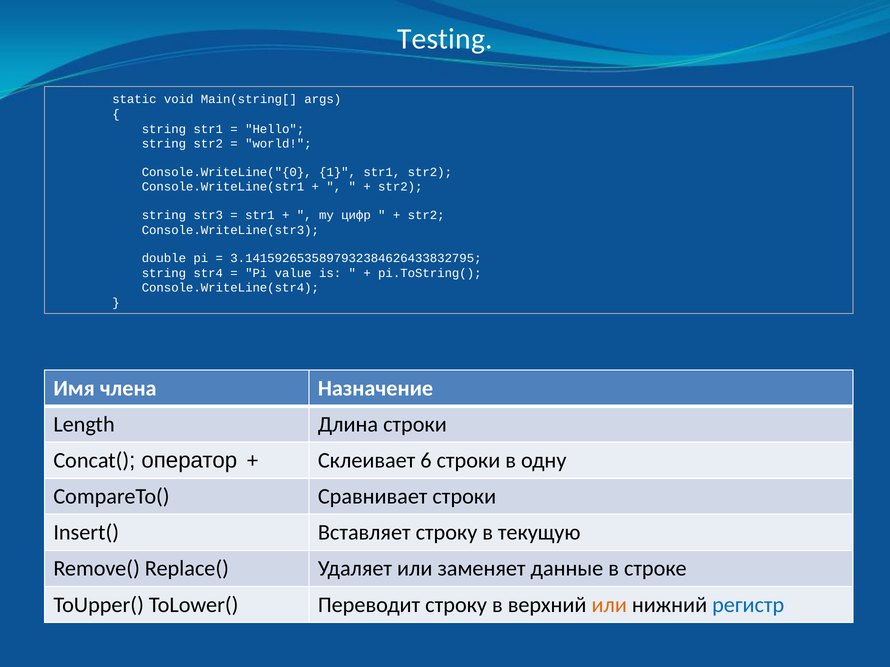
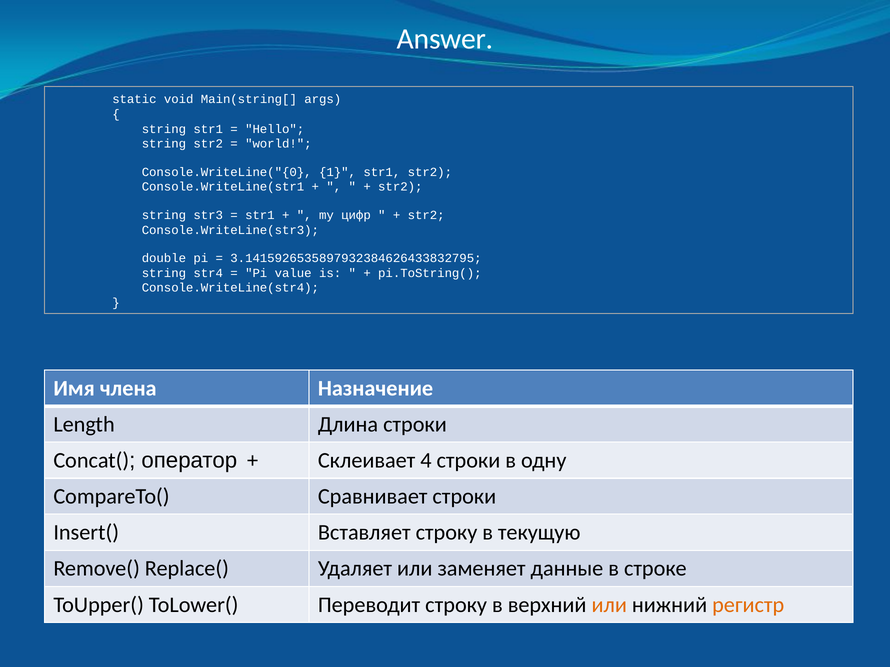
Testing: Testing -> Answer
6: 6 -> 4
регистр colour: blue -> orange
